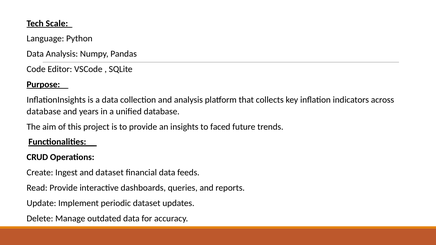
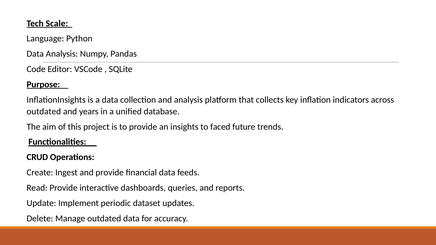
database at (44, 112): database -> outdated
and dataset: dataset -> provide
